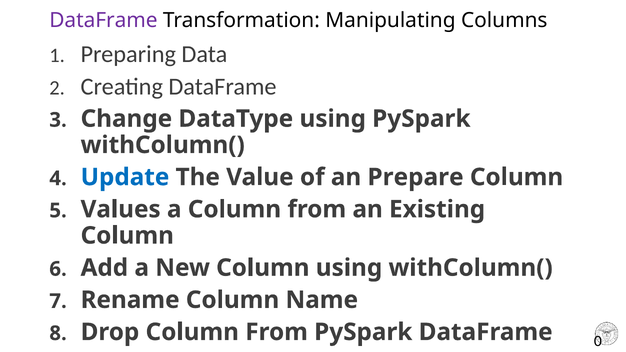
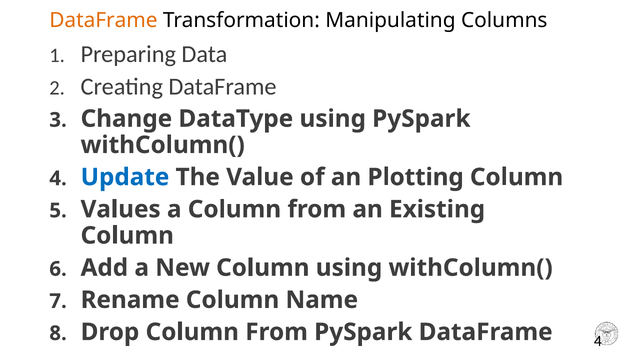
DataFrame at (103, 20) colour: purple -> orange
Prepare: Prepare -> Plotting
DataFrame 0: 0 -> 4
